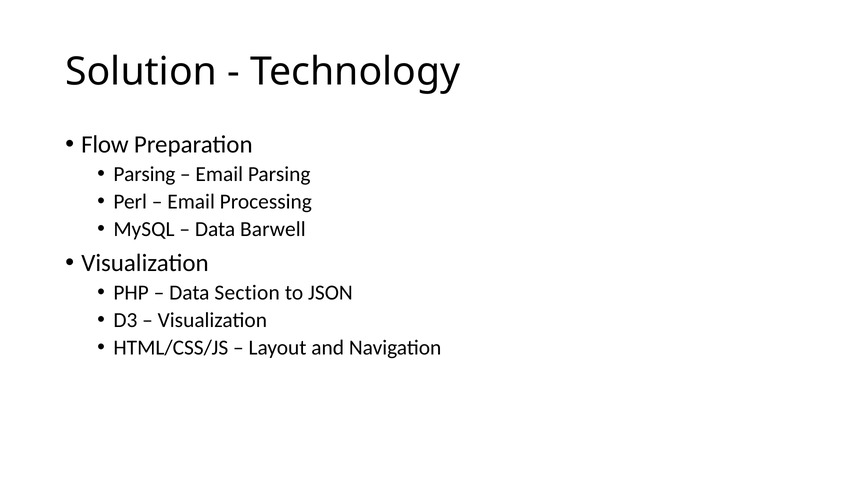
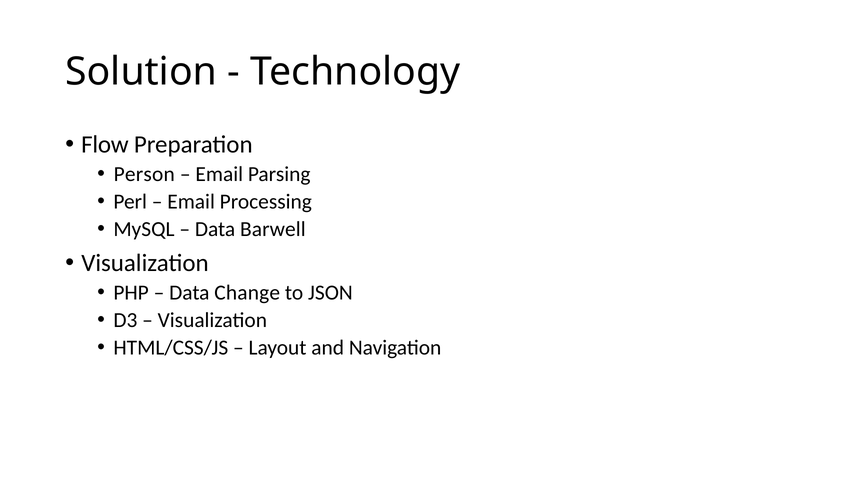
Parsing at (144, 174): Parsing -> Person
Section: Section -> Change
